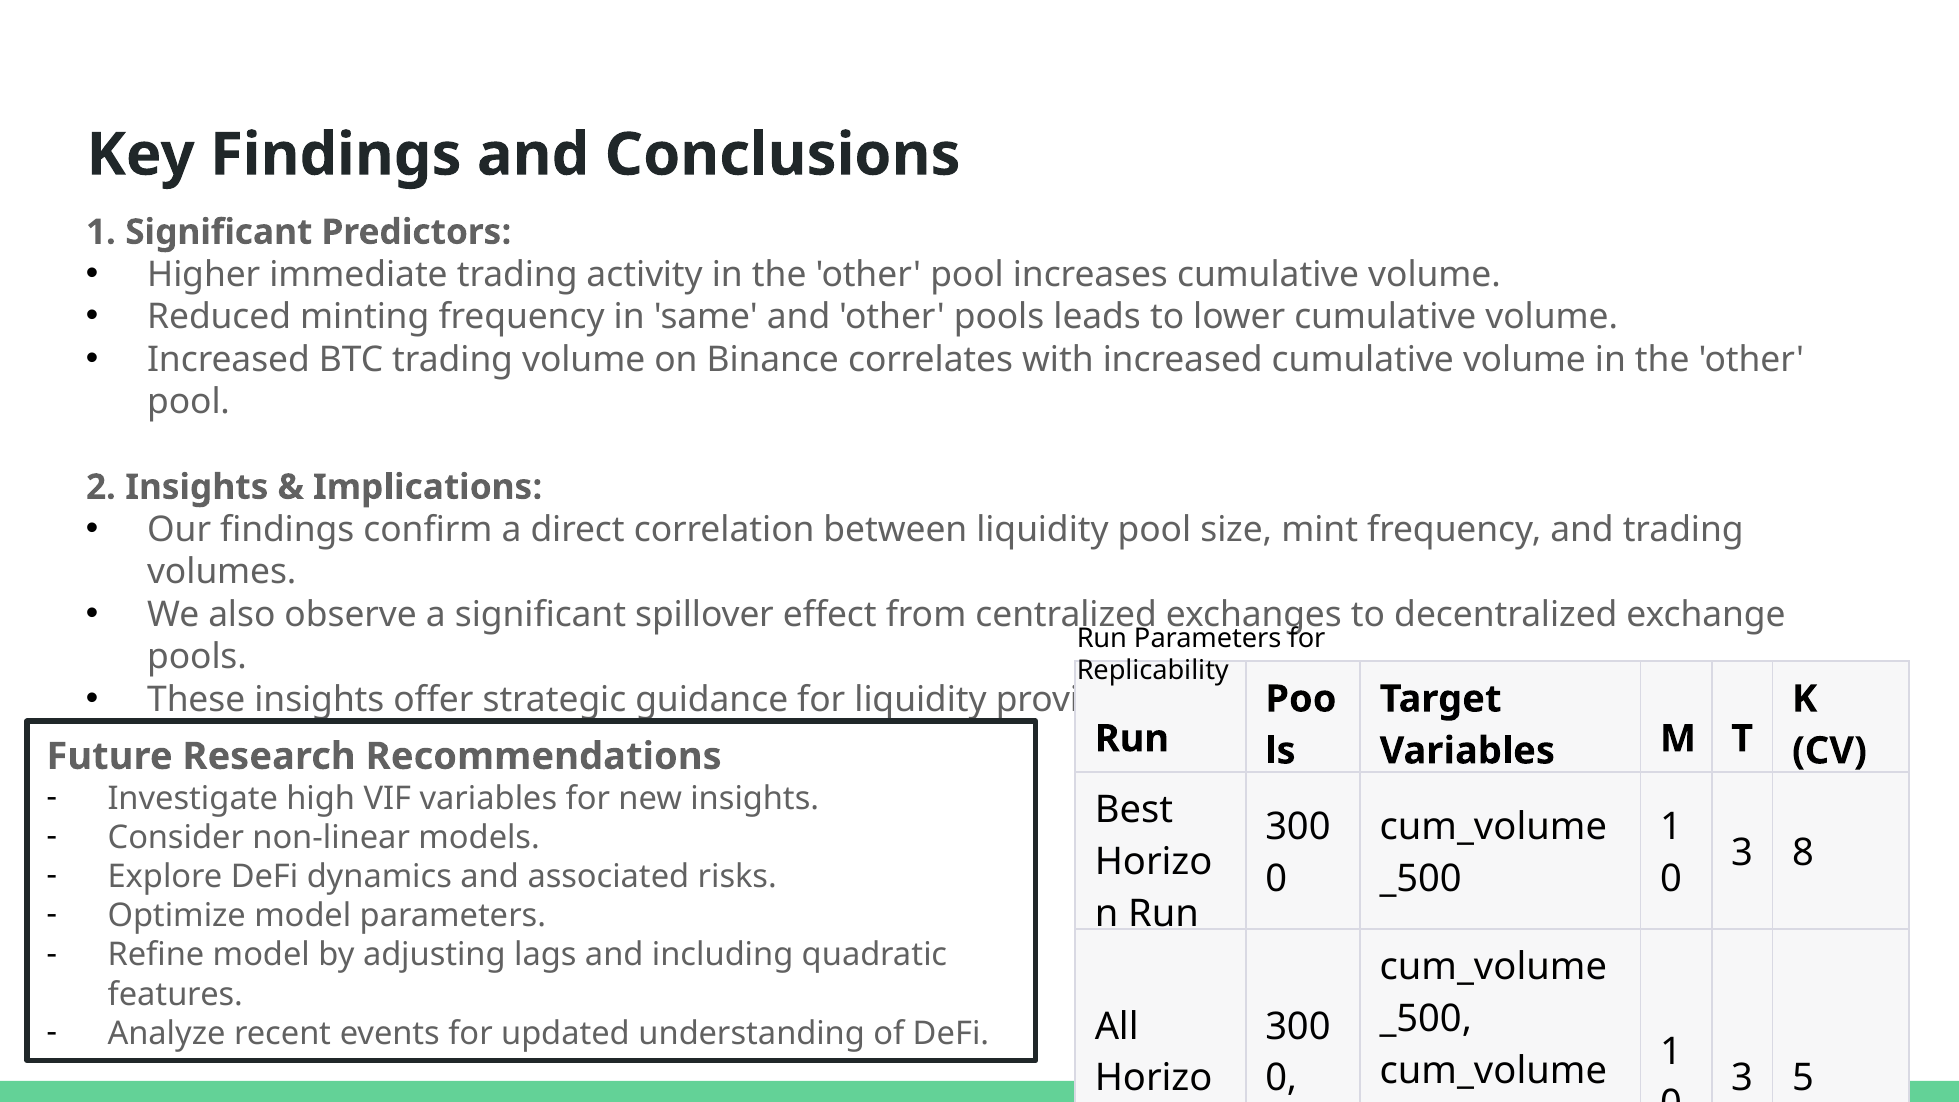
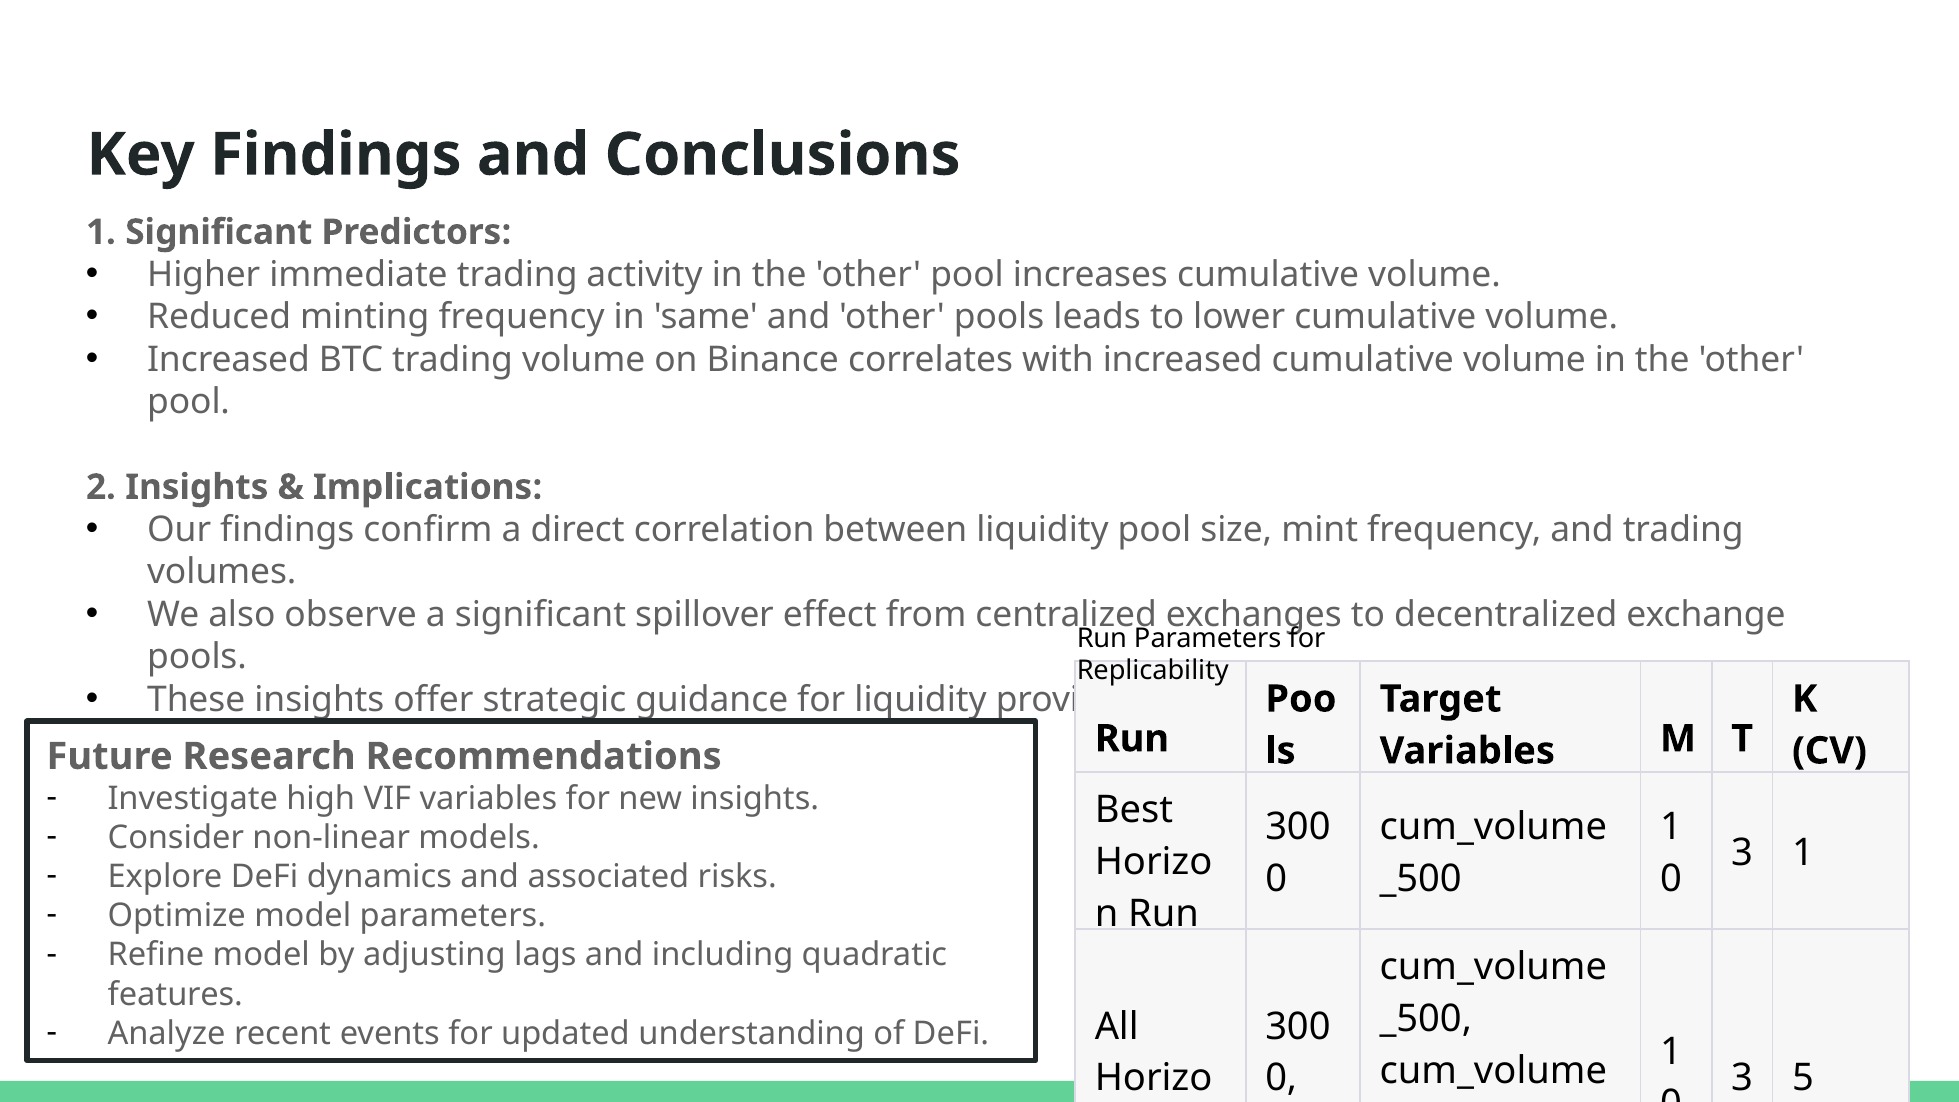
3 8: 8 -> 1
